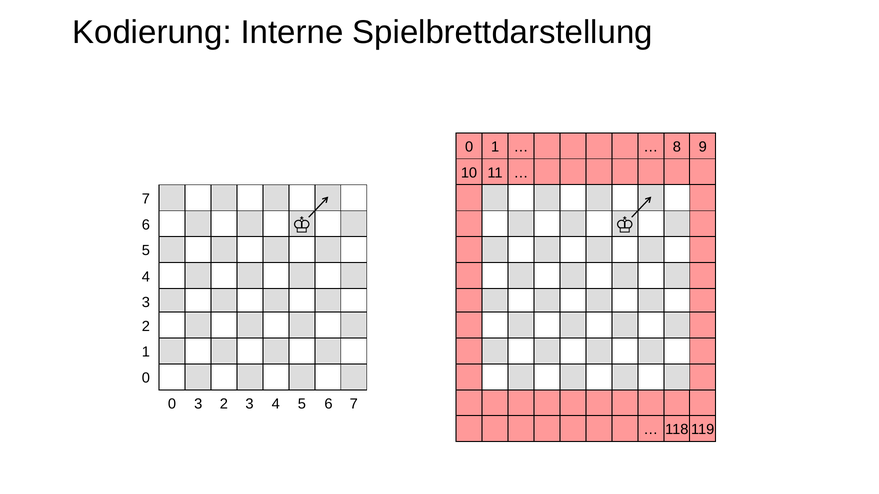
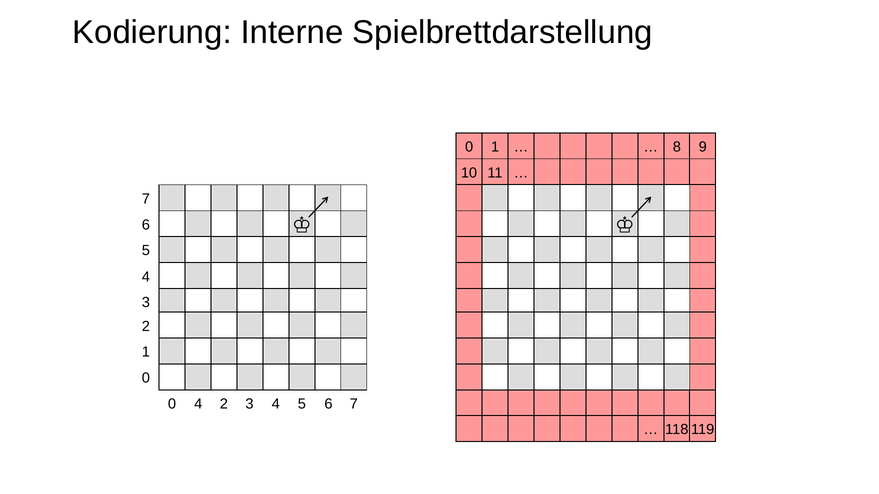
0 3: 3 -> 4
